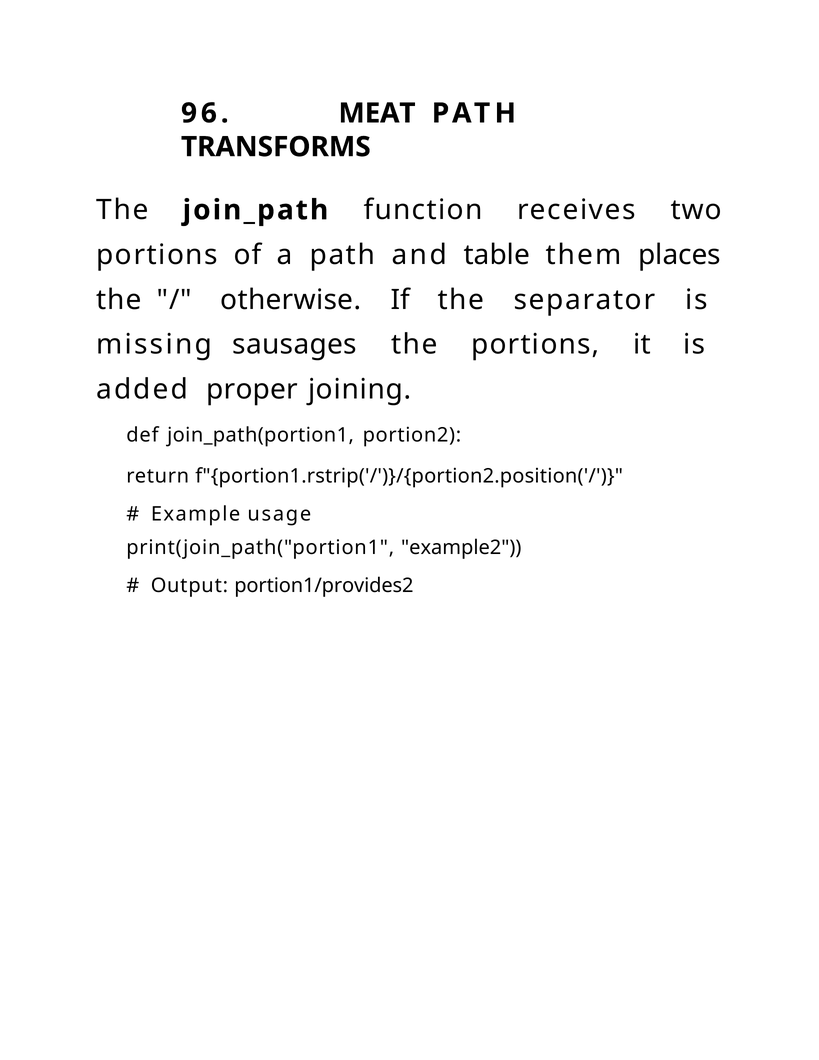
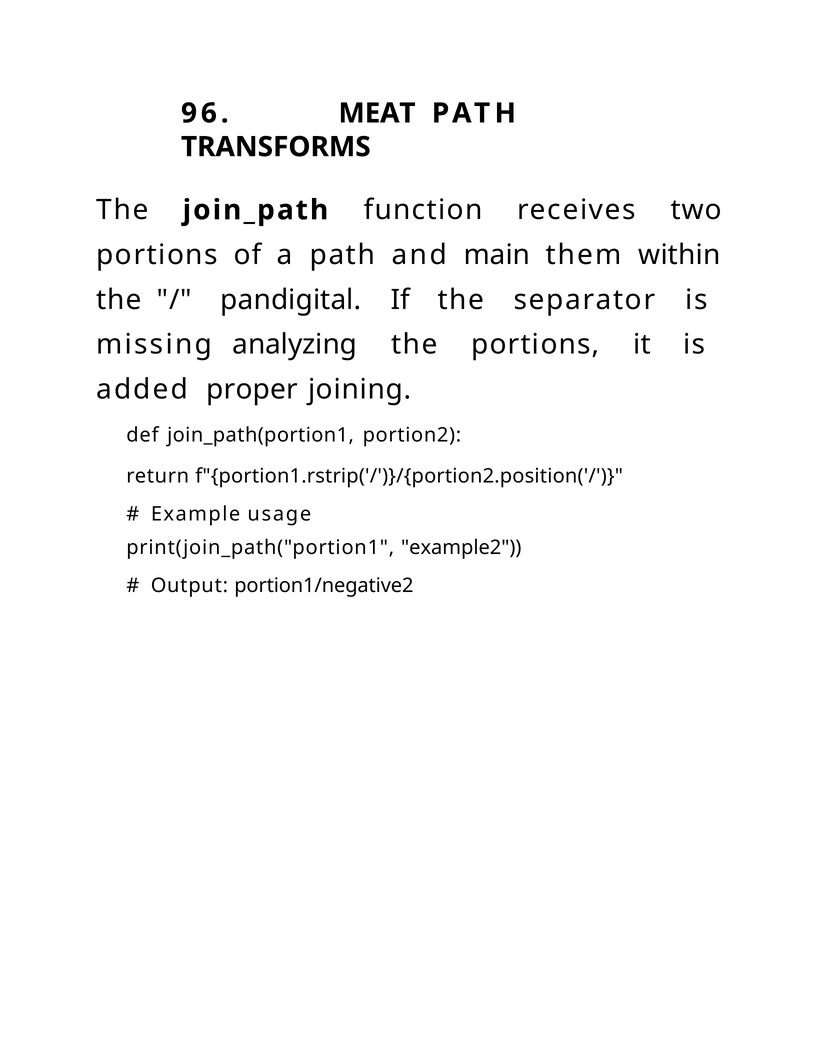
table: table -> main
places: places -> within
otherwise: otherwise -> pandigital
sausages: sausages -> analyzing
portion1/provides2: portion1/provides2 -> portion1/negative2
